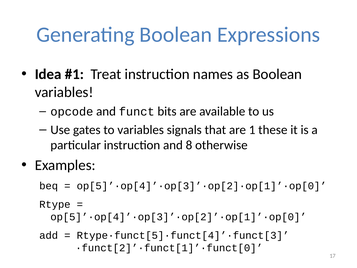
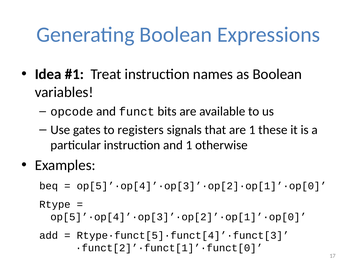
to variables: variables -> registers
and 8: 8 -> 1
